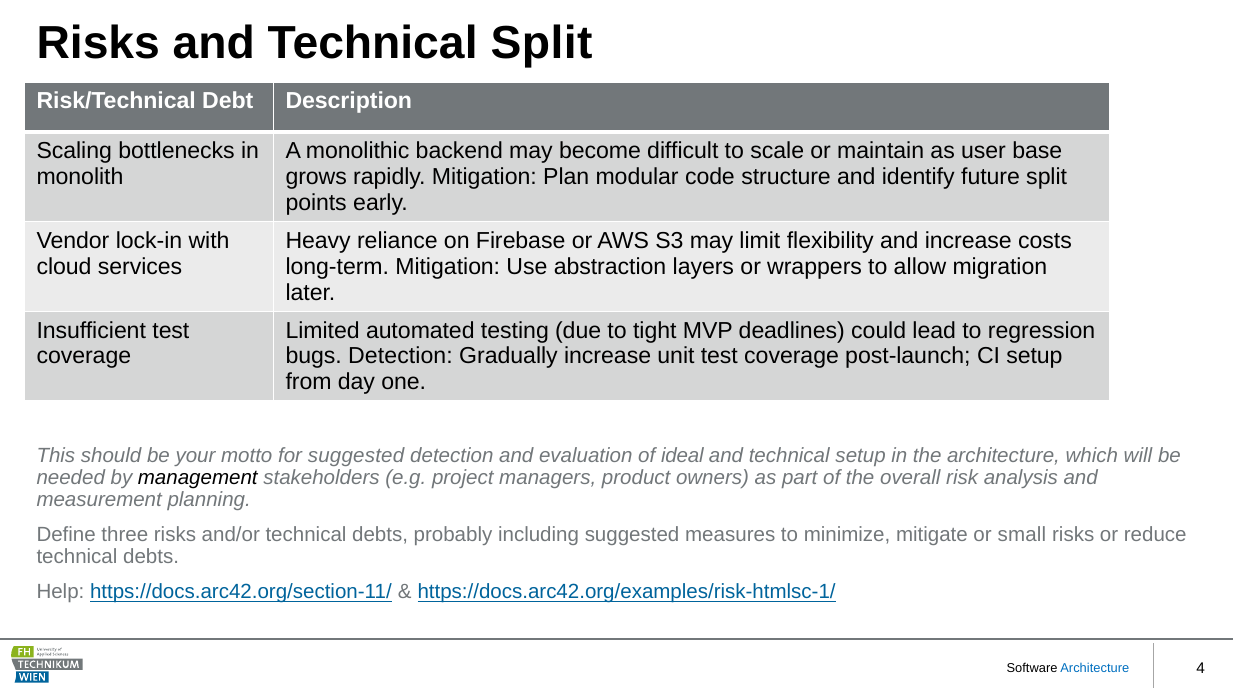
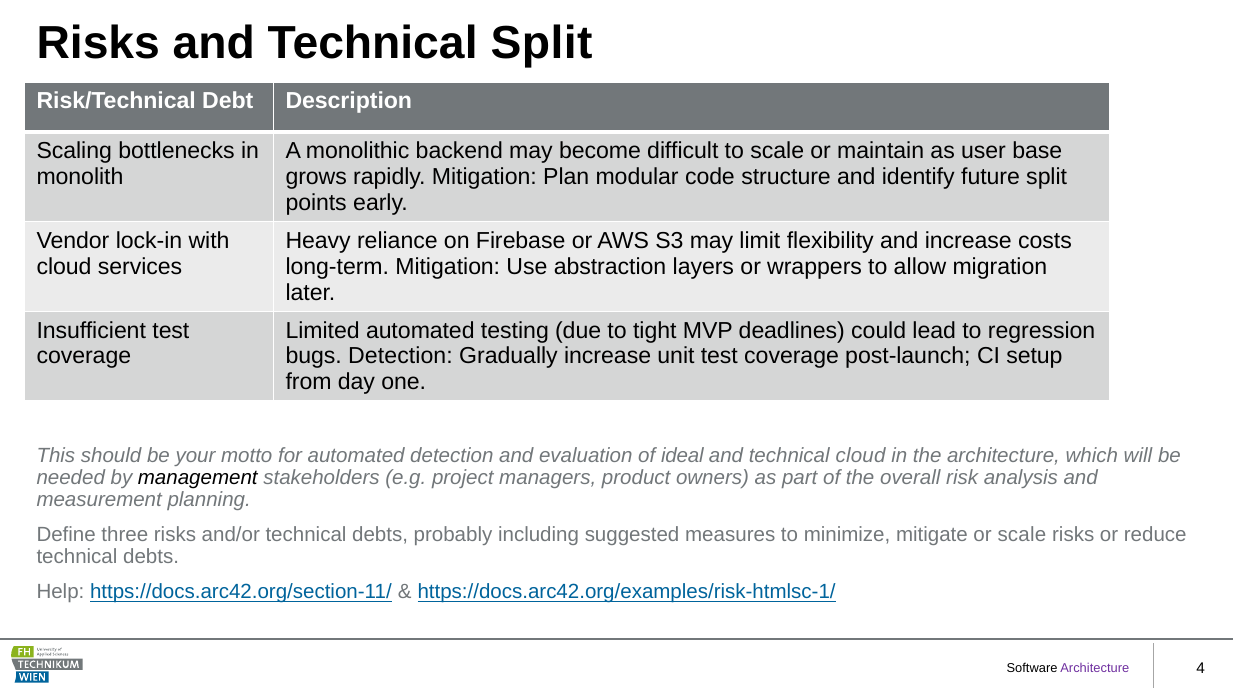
for suggested: suggested -> automated
technical setup: setup -> cloud
or small: small -> scale
Architecture at (1095, 668) colour: blue -> purple
